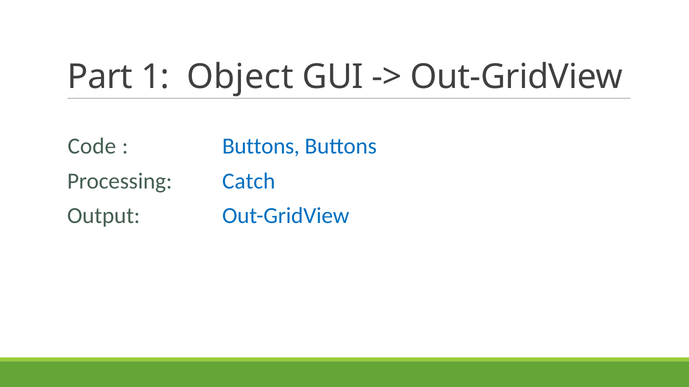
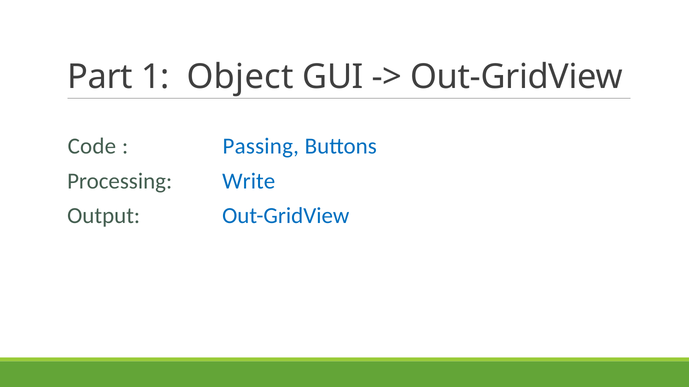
Buttons at (261, 146): Buttons -> Passing
Catch: Catch -> Write
